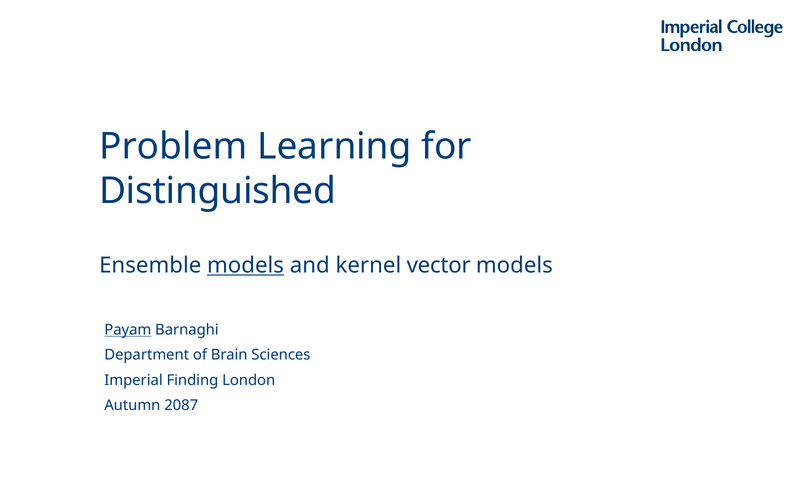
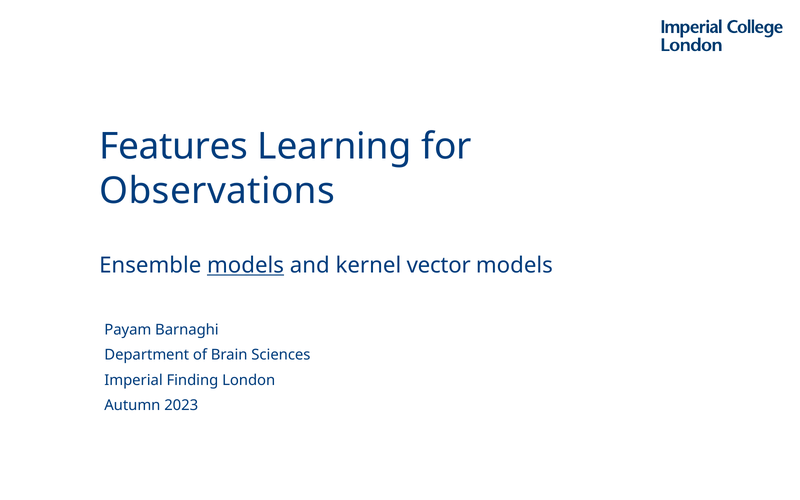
Problem: Problem -> Features
Distinguished: Distinguished -> Observations
Payam underline: present -> none
2087: 2087 -> 2023
